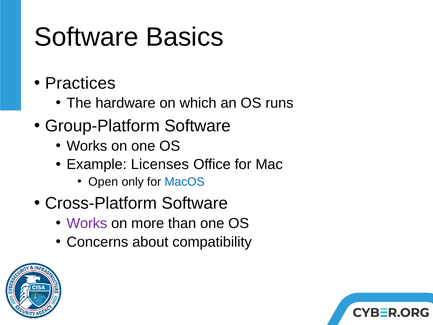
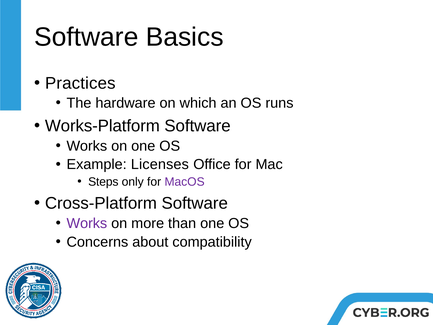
Group-Platform: Group-Platform -> Works-Platform
Open: Open -> Steps
MacOS colour: blue -> purple
